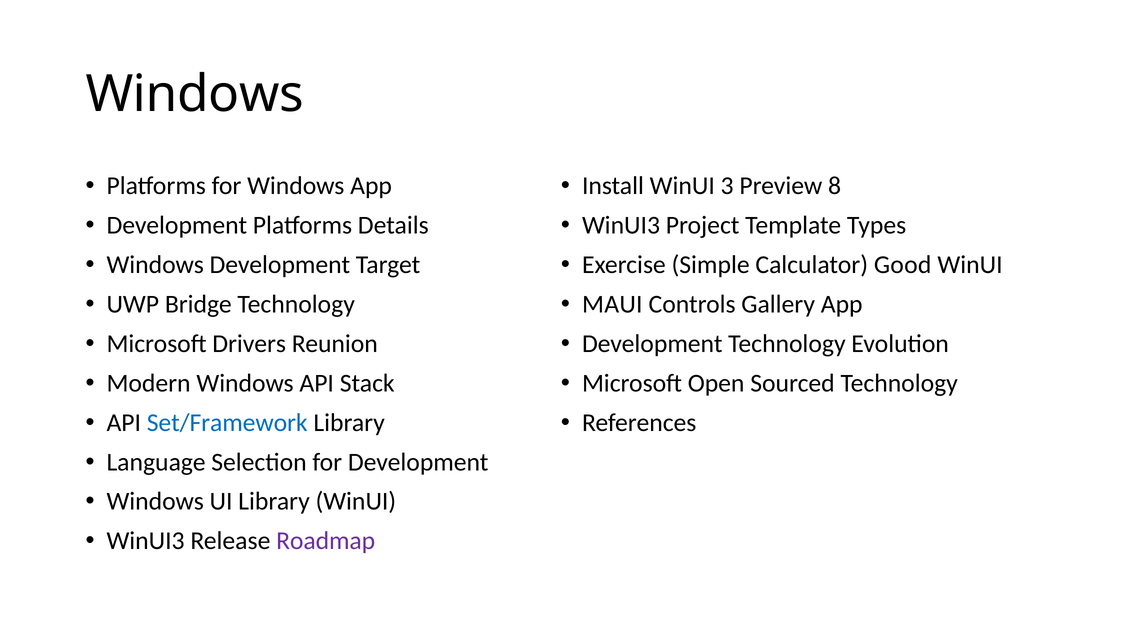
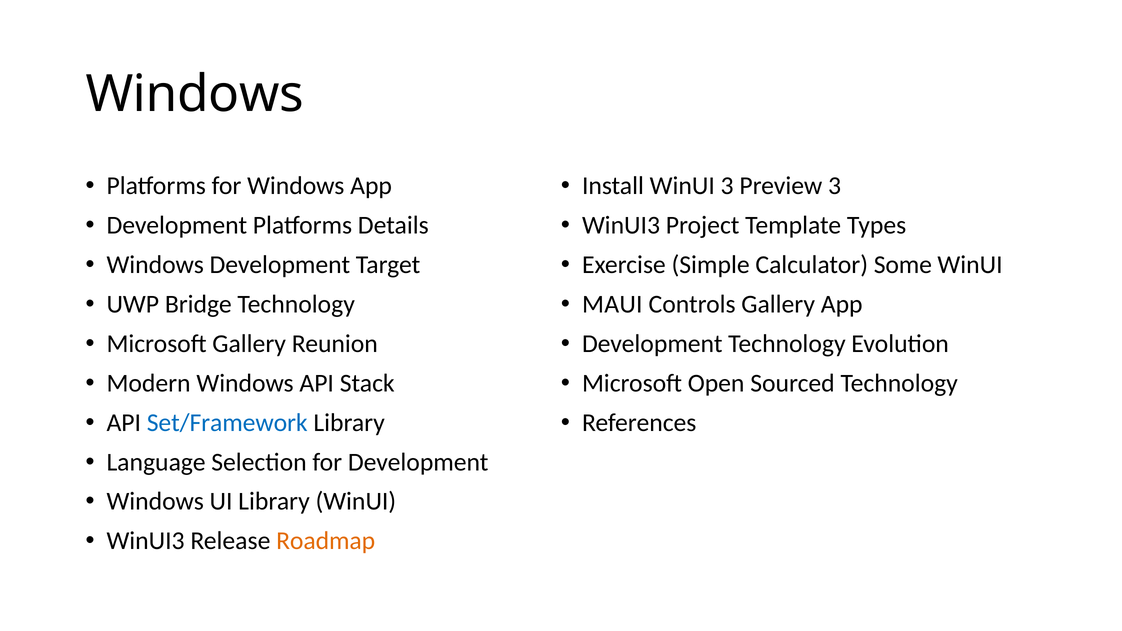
Preview 8: 8 -> 3
Good: Good -> Some
Microsoft Drivers: Drivers -> Gallery
Roadmap colour: purple -> orange
